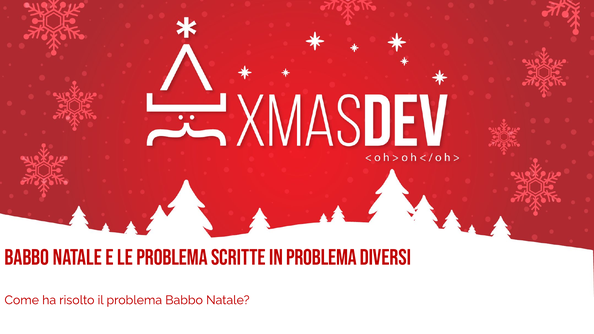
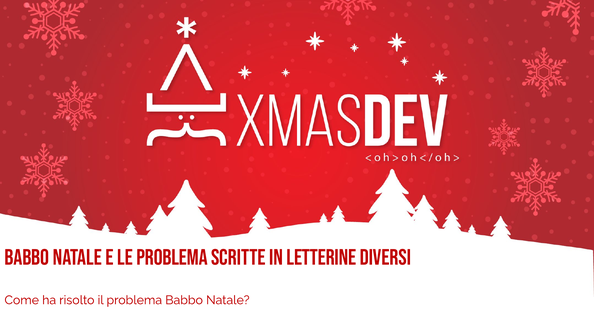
in problema: problema -> letterine
